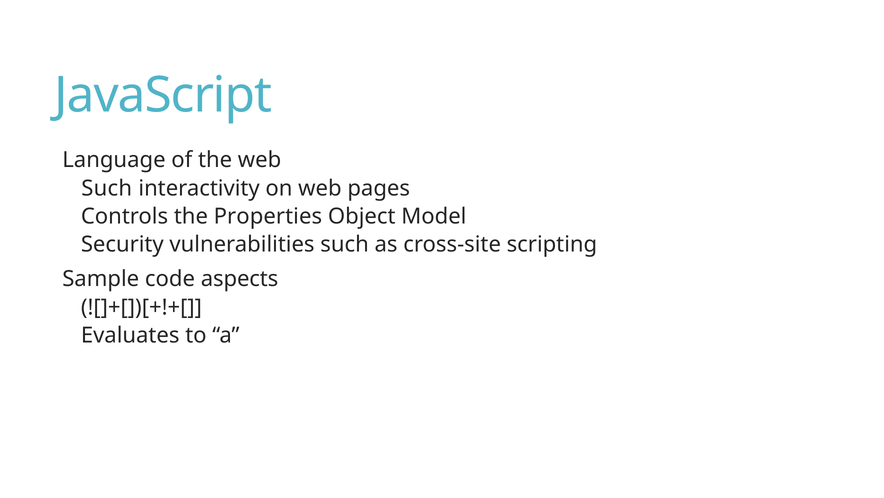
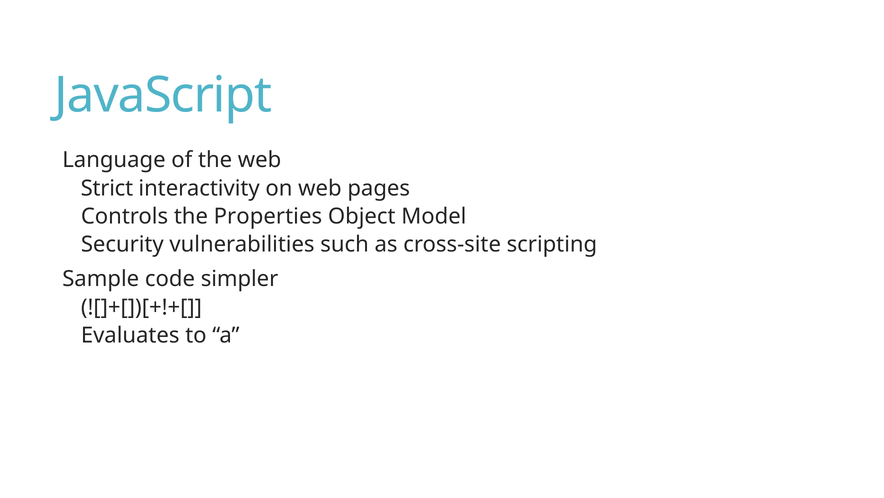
Such at (107, 188): Such -> Strict
aspects: aspects -> simpler
